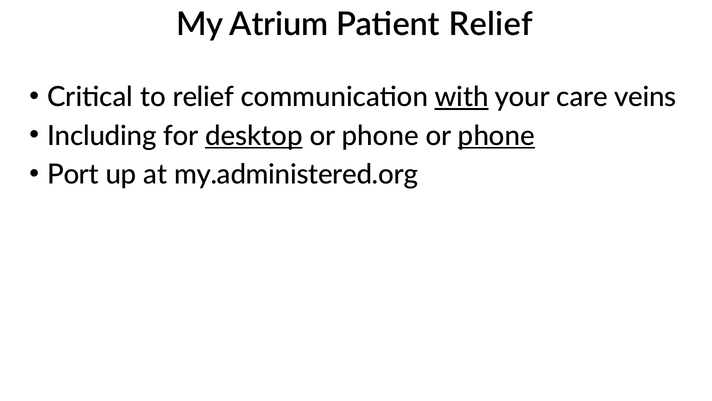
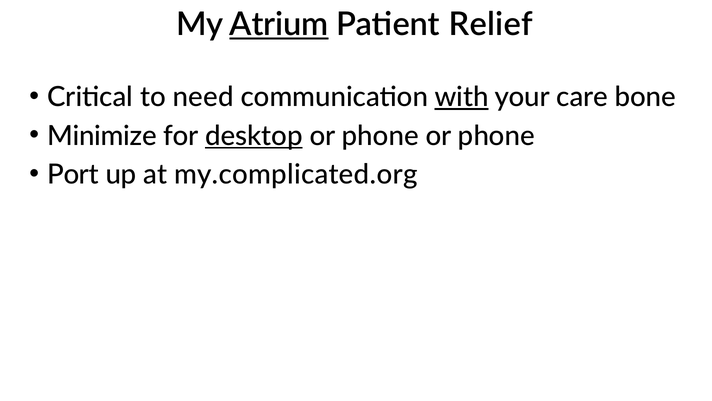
Atrium underline: none -> present
to relief: relief -> need
veins: veins -> bone
Including: Including -> Minimize
phone at (496, 136) underline: present -> none
my.administered.org: my.administered.org -> my.complicated.org
